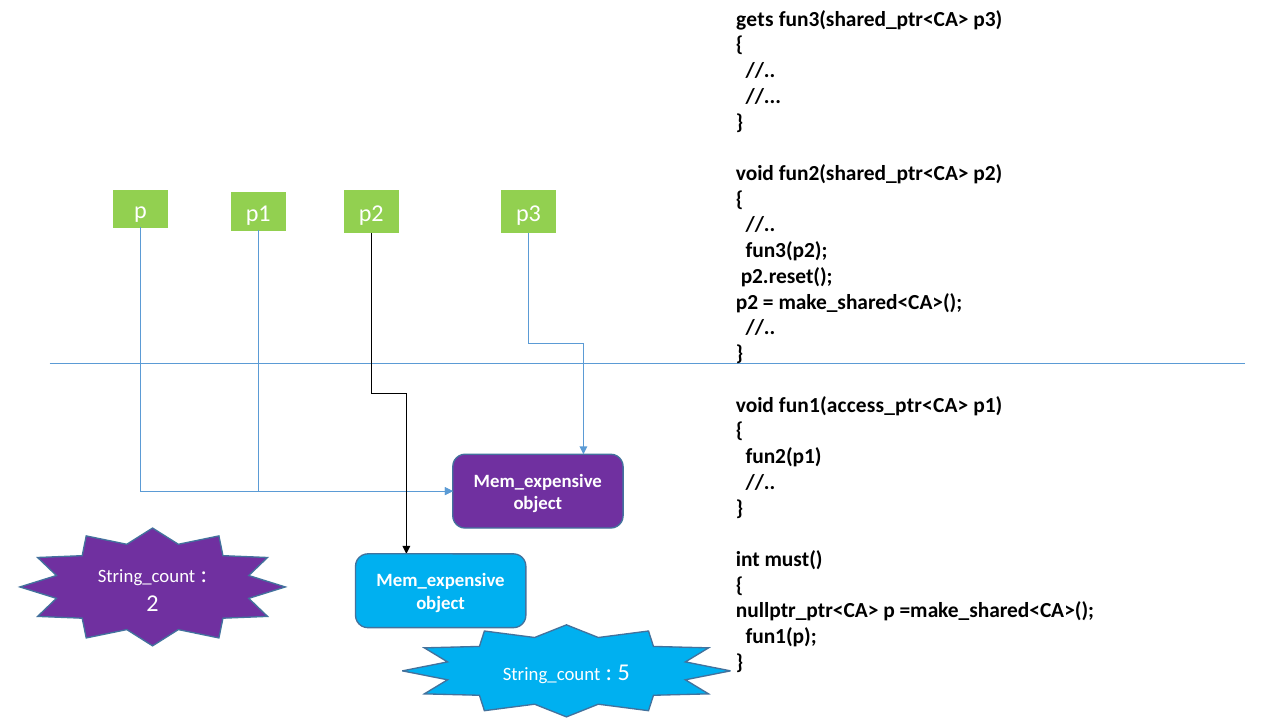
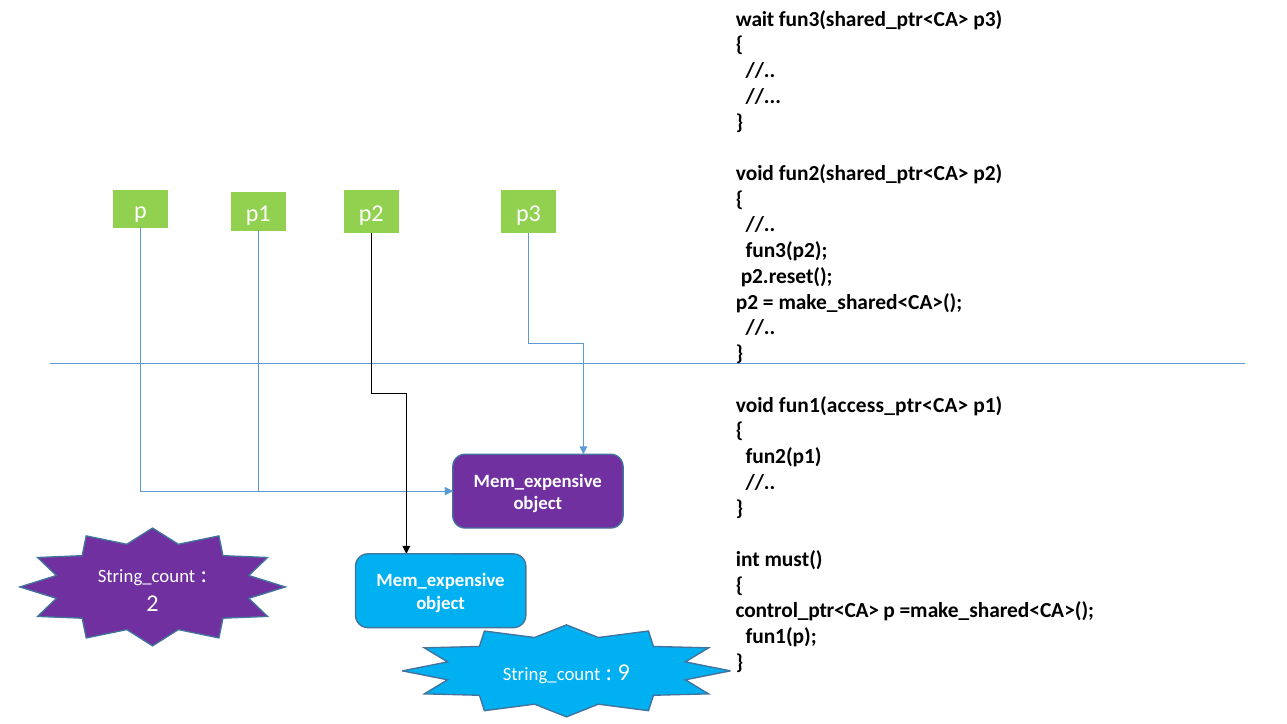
gets: gets -> wait
nullptr_ptr<CA>: nullptr_ptr<CA> -> control_ptr<CA>
5: 5 -> 9
